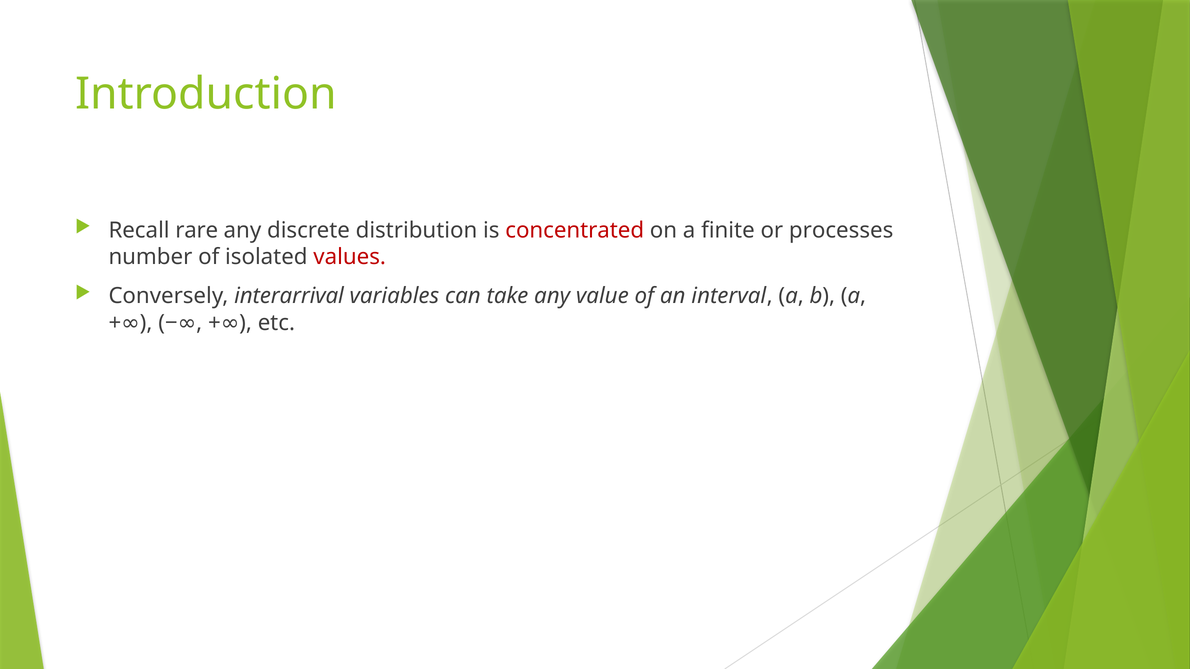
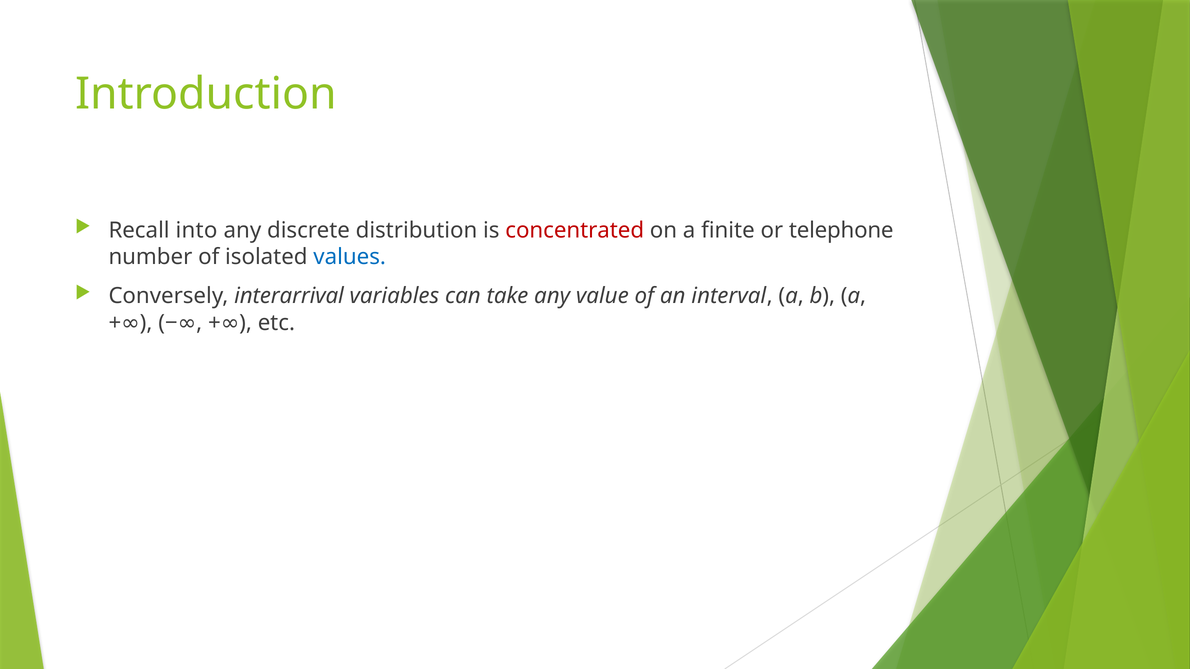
rare: rare -> into
processes: processes -> telephone
values colour: red -> blue
